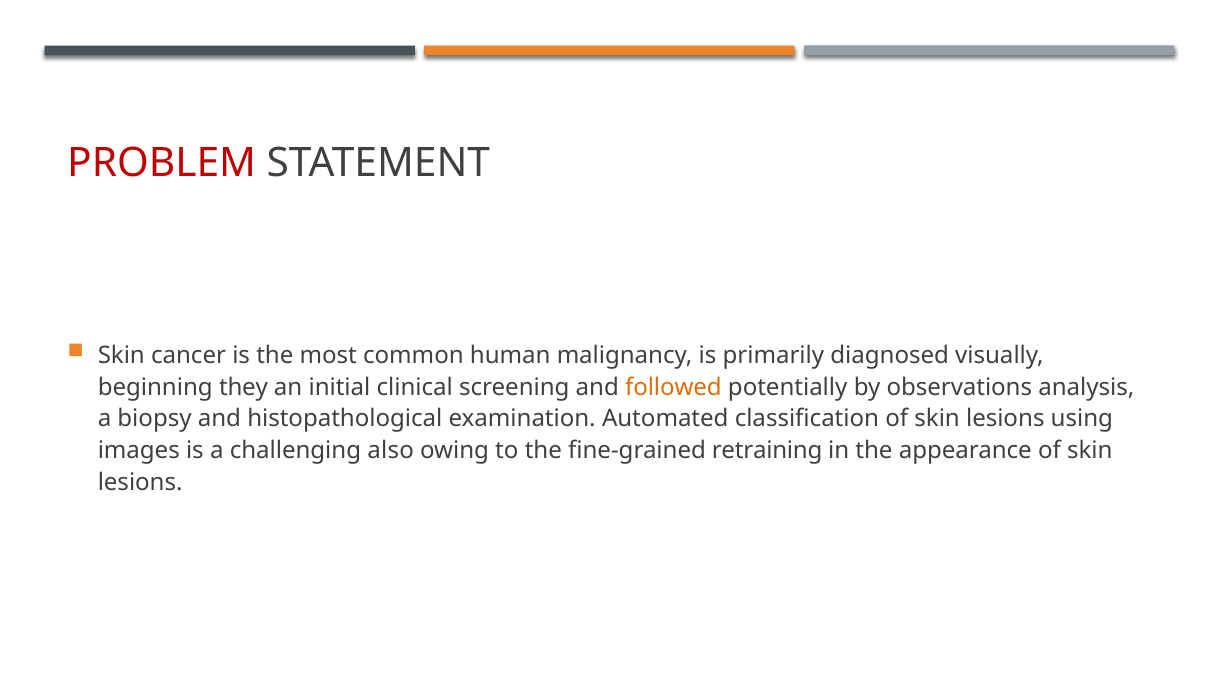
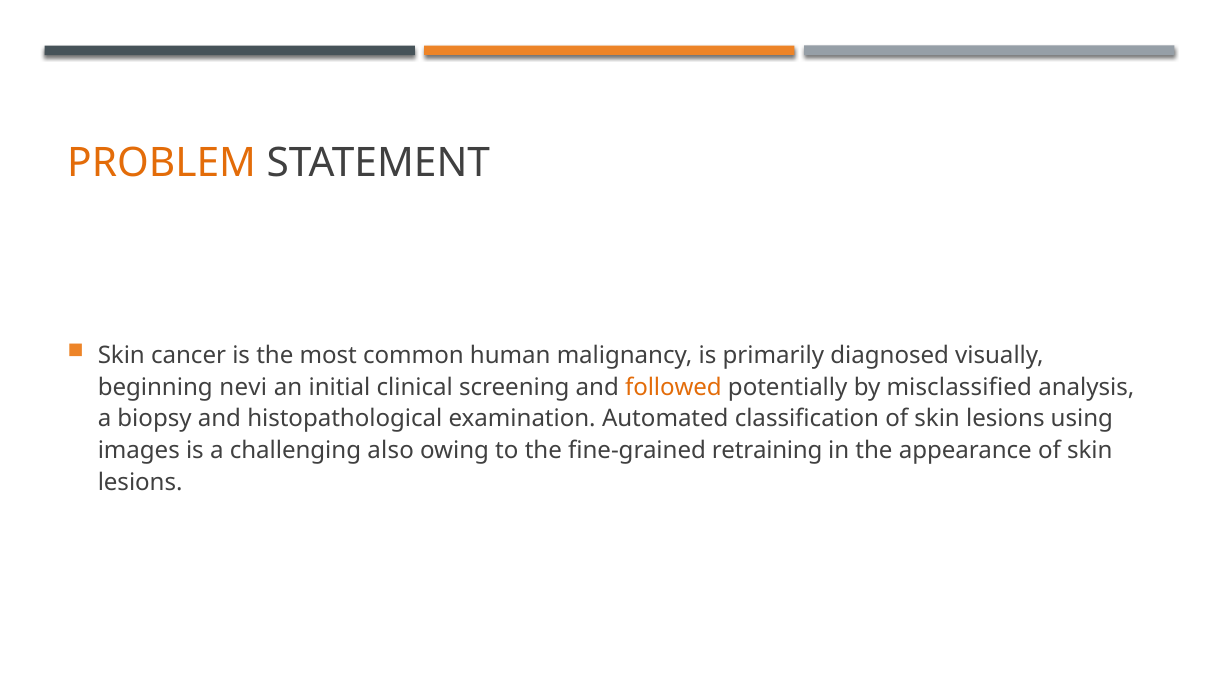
PROBLEM colour: red -> orange
they: they -> nevi
observations: observations -> misclassified
